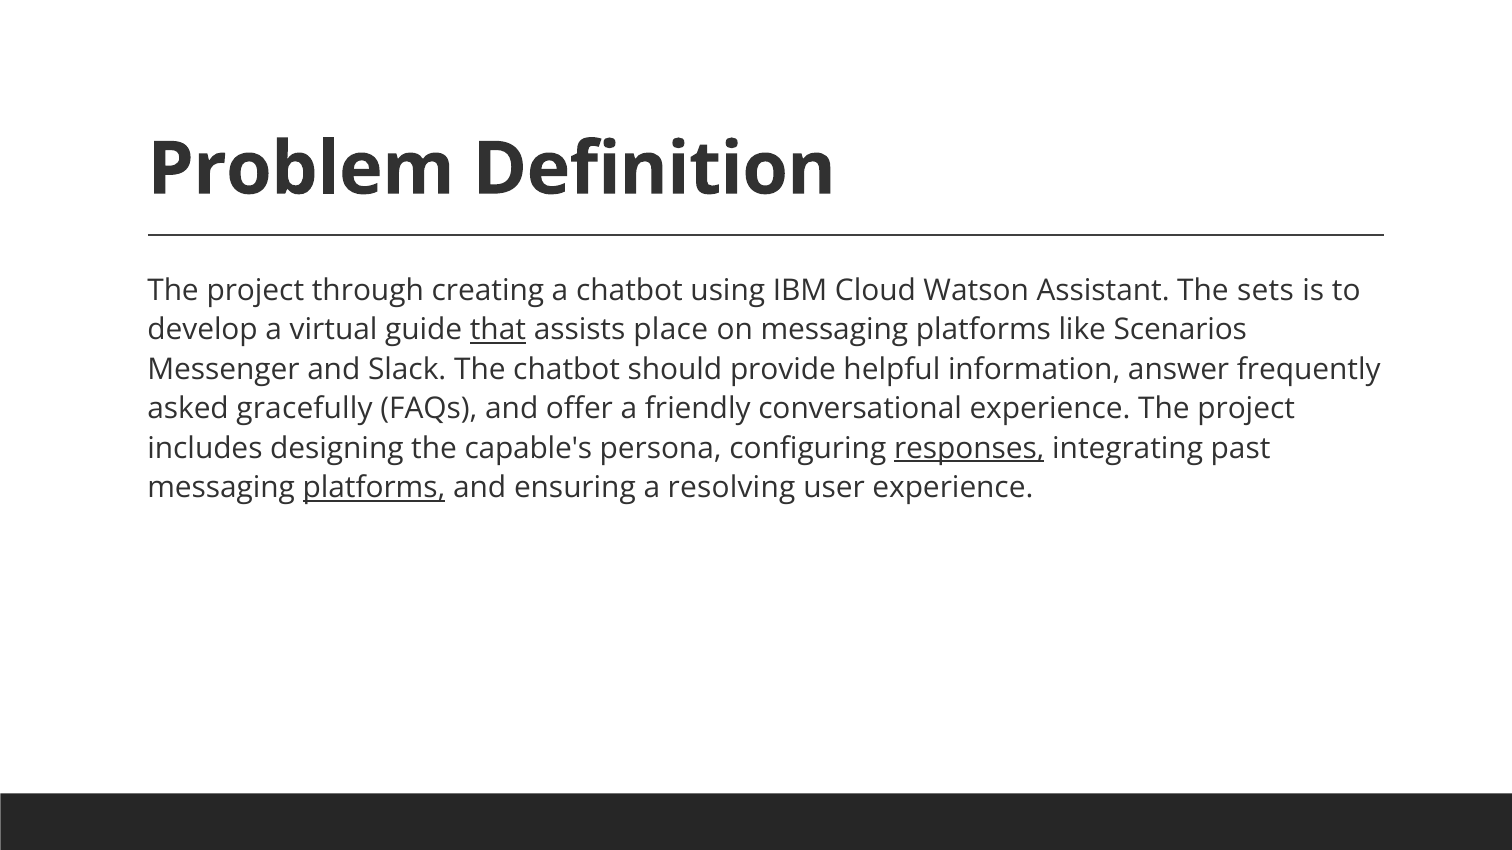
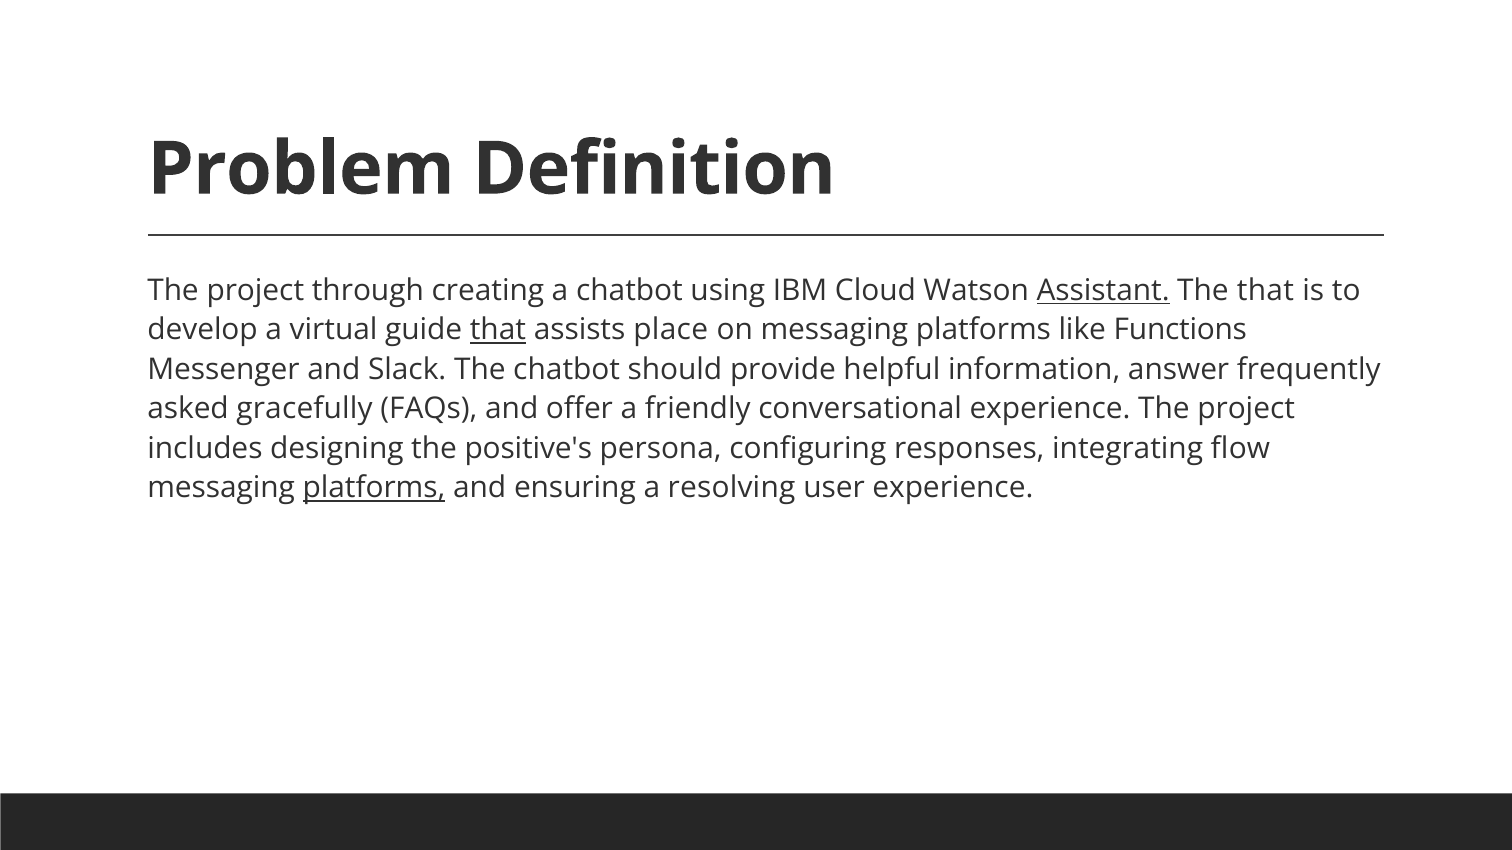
Assistant underline: none -> present
The sets: sets -> that
Scenarios: Scenarios -> Functions
capable's: capable's -> positive's
responses underline: present -> none
past: past -> flow
